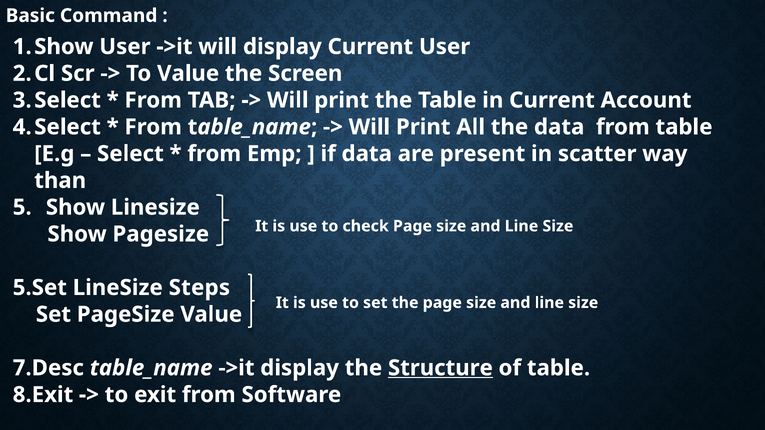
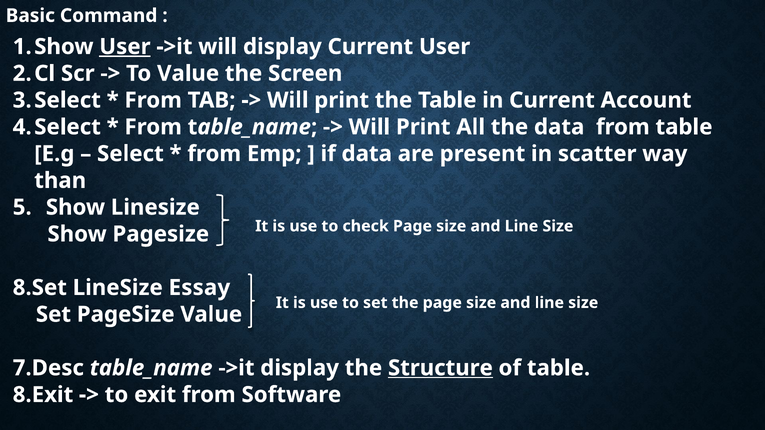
User at (125, 47) underline: none -> present
5.Set: 5.Set -> 8.Set
Steps: Steps -> Essay
